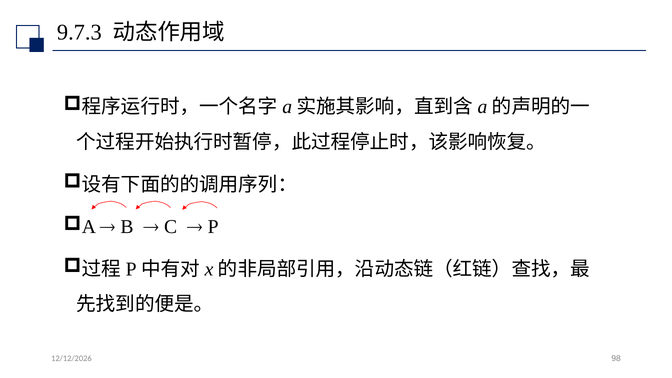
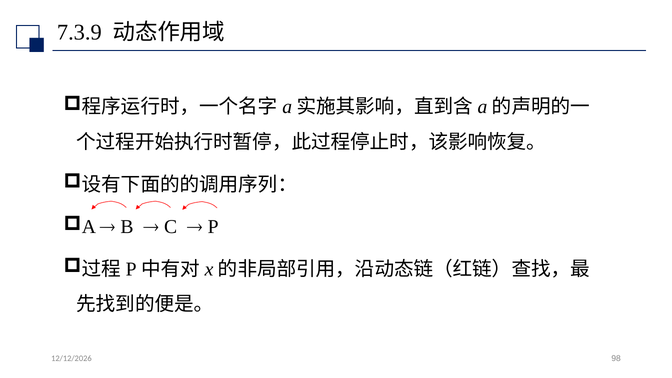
9.7.3: 9.7.3 -> 7.3.9
